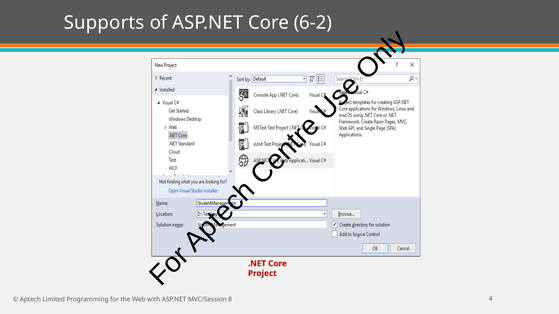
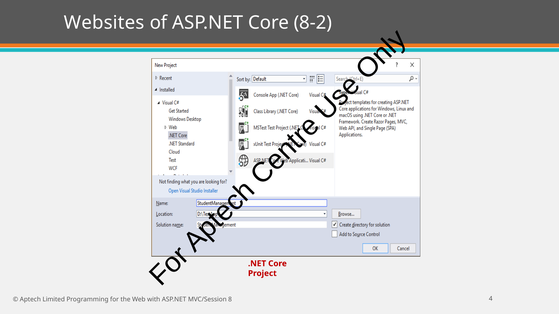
Supports: Supports -> Websites
6-2: 6-2 -> 8-2
